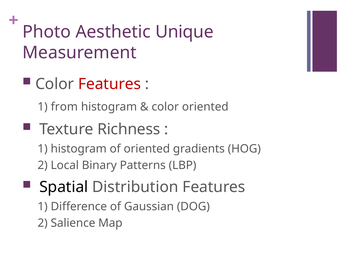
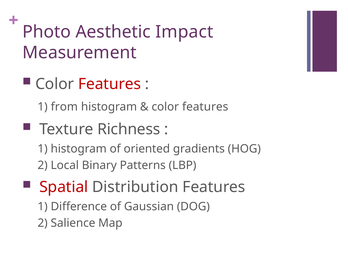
Unique: Unique -> Impact
oriented at (205, 107): oriented -> features
Spatial colour: black -> red
